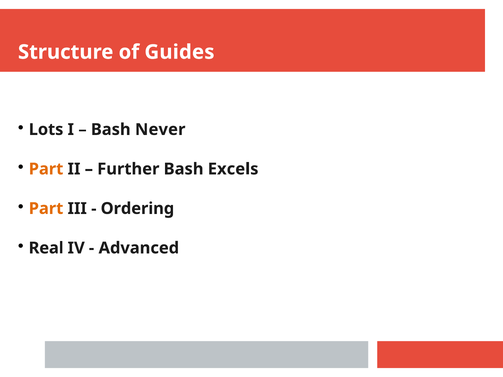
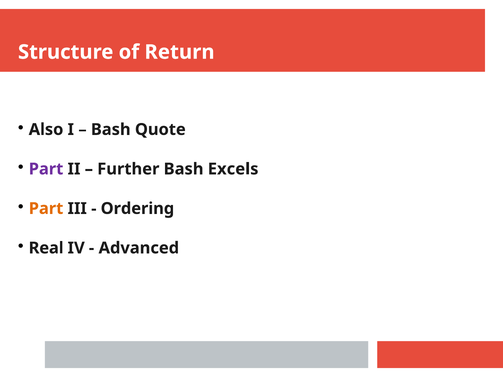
Guides: Guides -> Return
Lots: Lots -> Also
Never: Never -> Quote
Part at (46, 169) colour: orange -> purple
